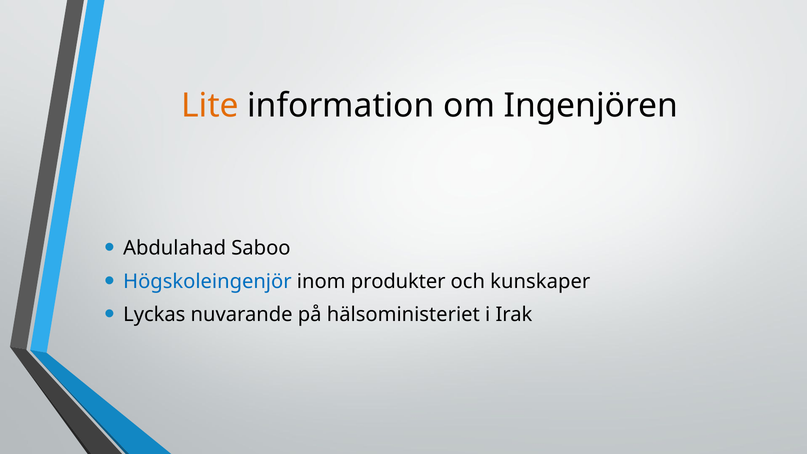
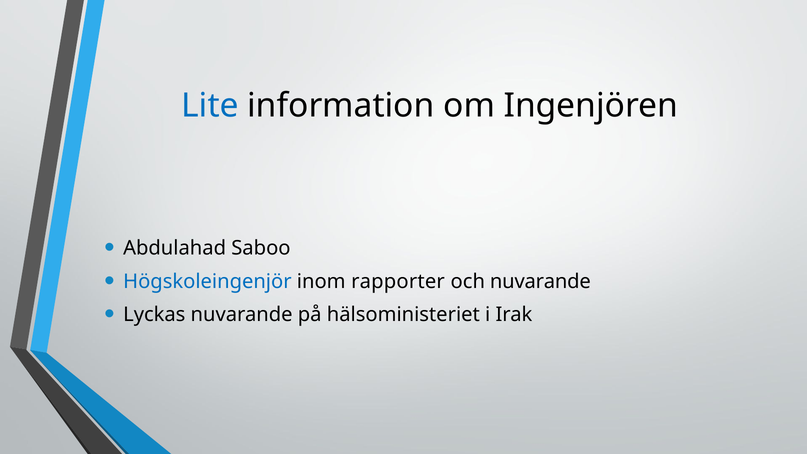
Lite colour: orange -> blue
produkter: produkter -> rapporter
och kunskaper: kunskaper -> nuvarande
